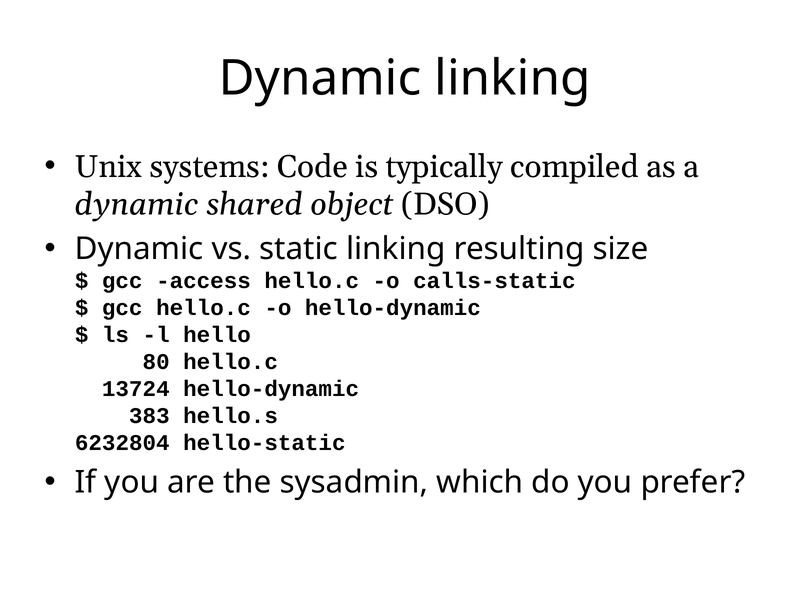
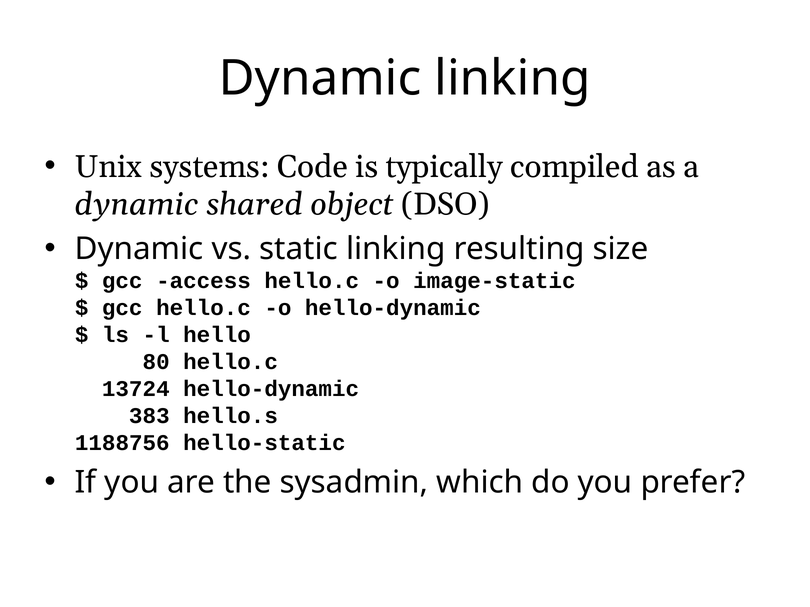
calls-static: calls-static -> image-static
6232804: 6232804 -> 1188756
